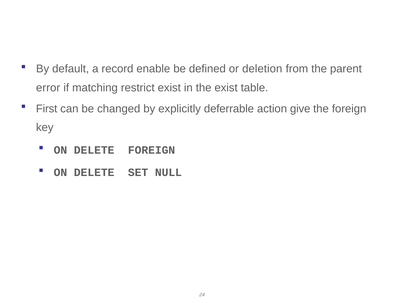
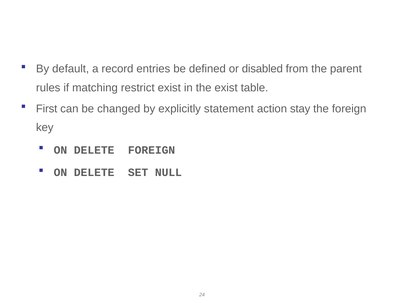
enable: enable -> entries
deletion: deletion -> disabled
error: error -> rules
deferrable: deferrable -> statement
give: give -> stay
